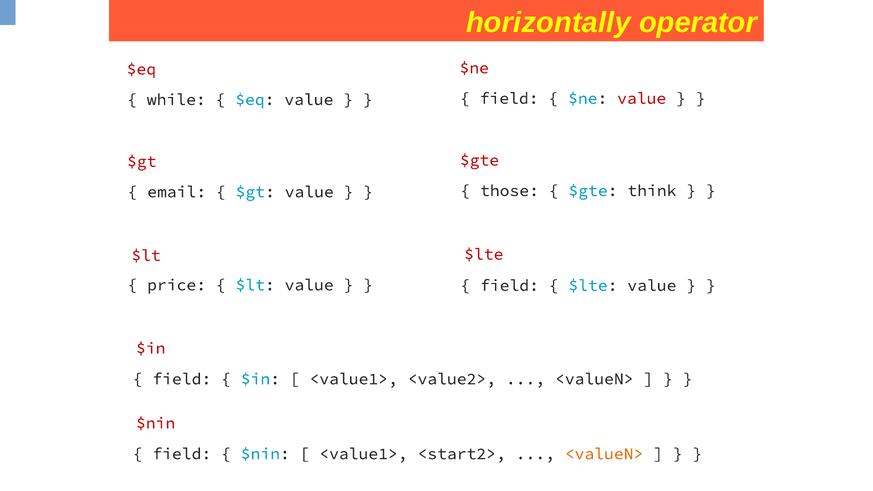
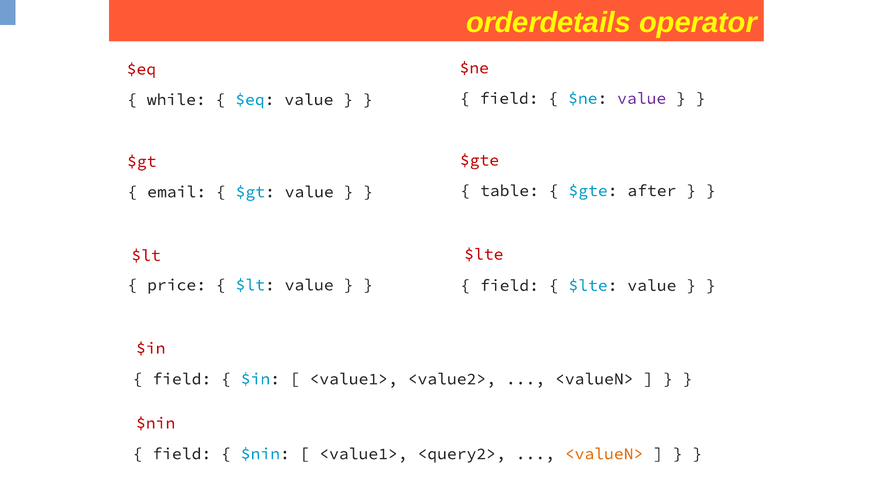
horizontally: horizontally -> orderdetails
value at (642, 98) colour: red -> purple
those: those -> table
think: think -> after
<start2>: <start2> -> <query2>
